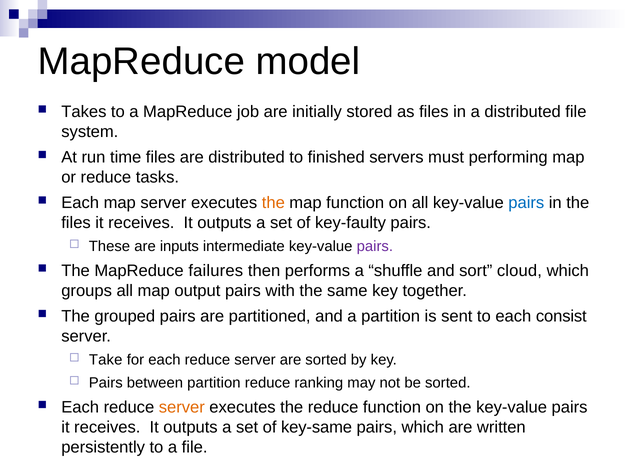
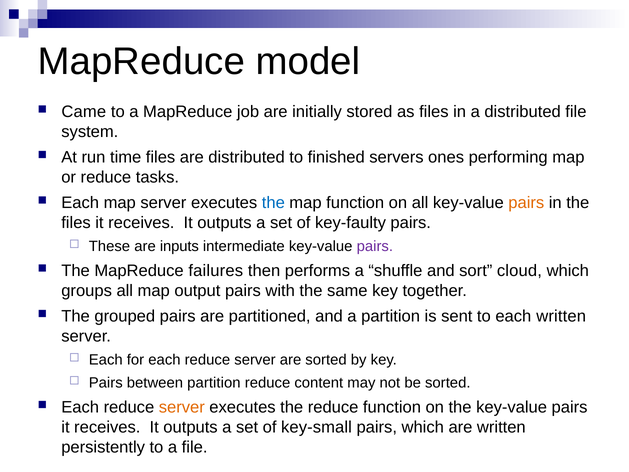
Takes: Takes -> Came
must: must -> ones
the at (273, 203) colour: orange -> blue
pairs at (526, 203) colour: blue -> orange
each consist: consist -> written
Take at (106, 360): Take -> Each
ranking: ranking -> content
key-same: key-same -> key-small
